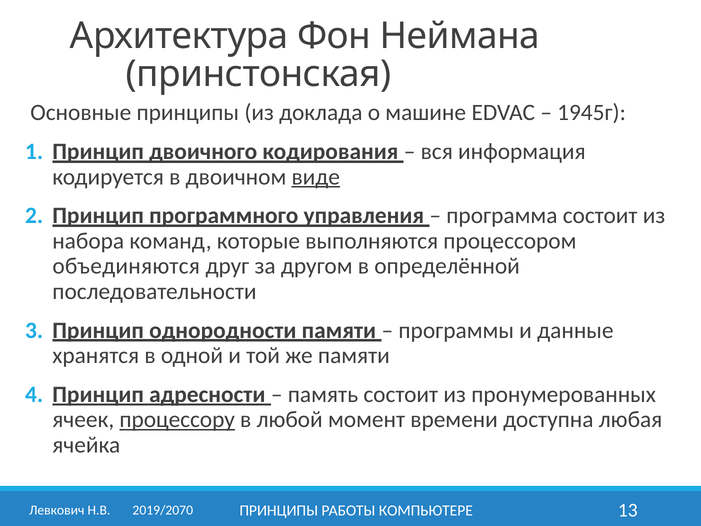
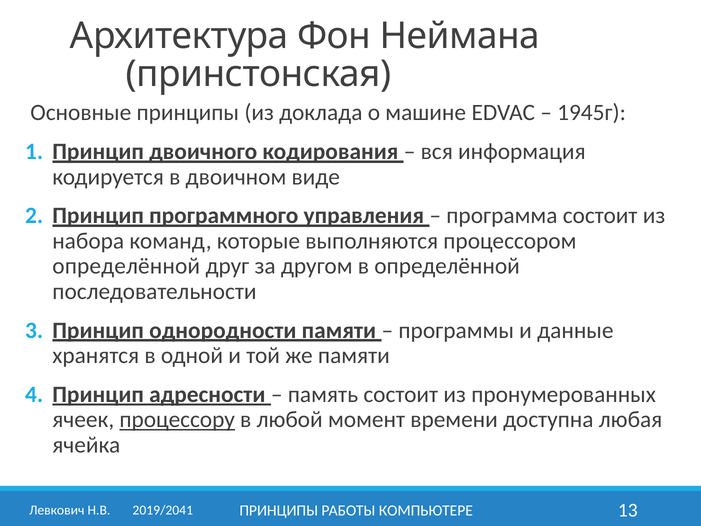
виде underline: present -> none
объединяются at (126, 266): объединяются -> определённой
2019/2070: 2019/2070 -> 2019/2041
